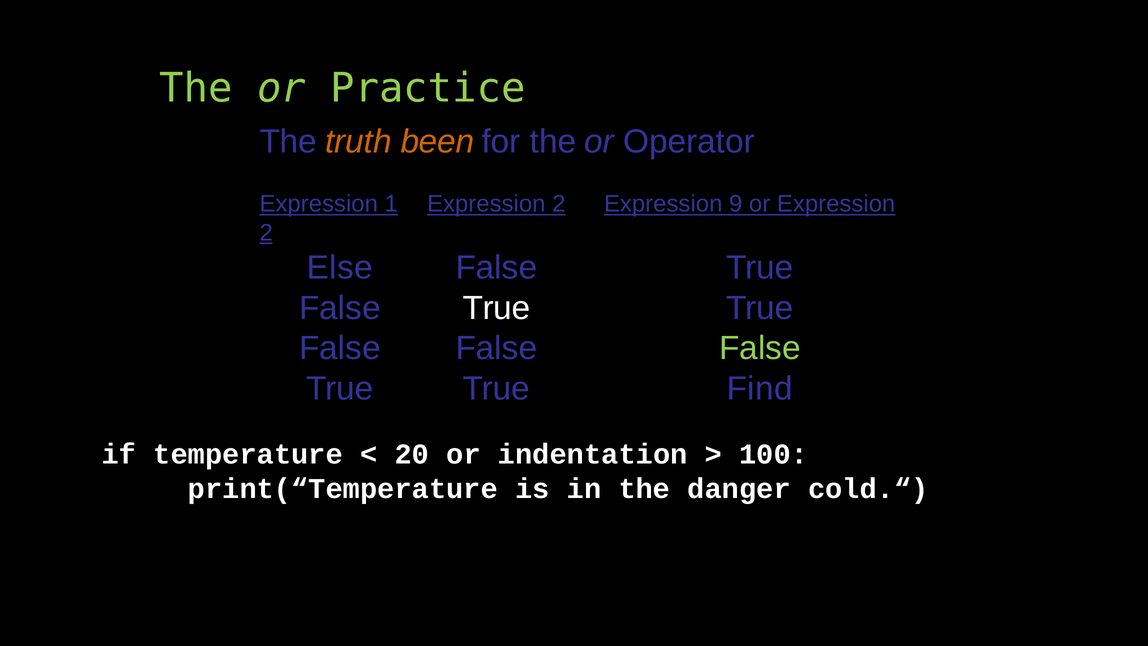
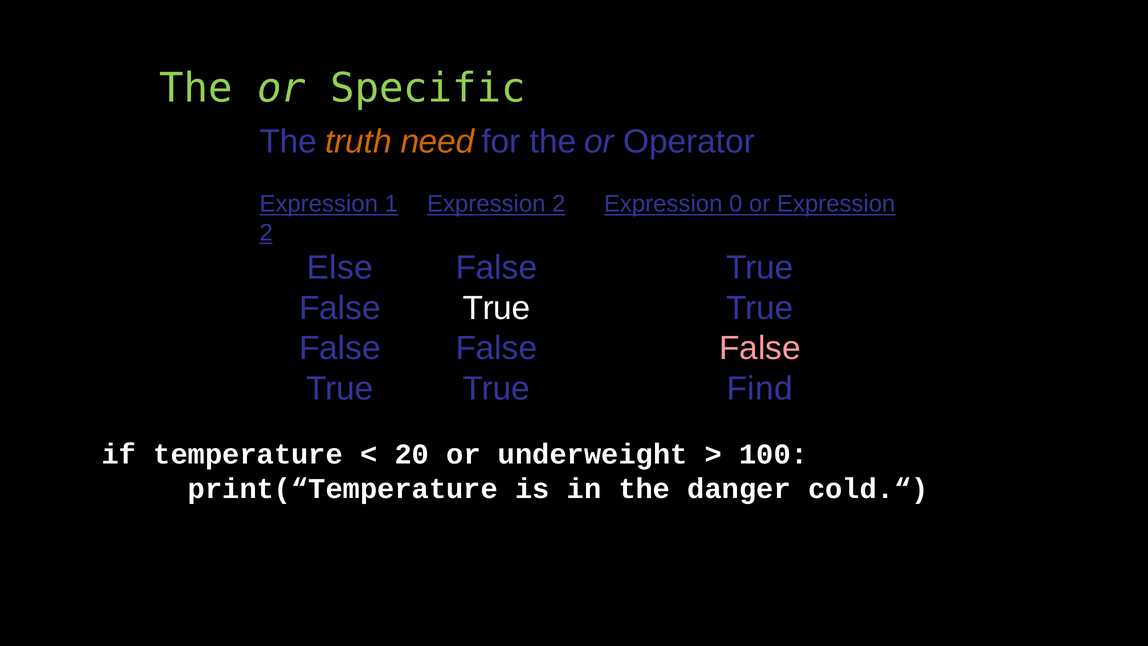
Practice: Practice -> Specific
been: been -> need
9: 9 -> 0
False at (760, 348) colour: light green -> pink
indentation: indentation -> underweight
